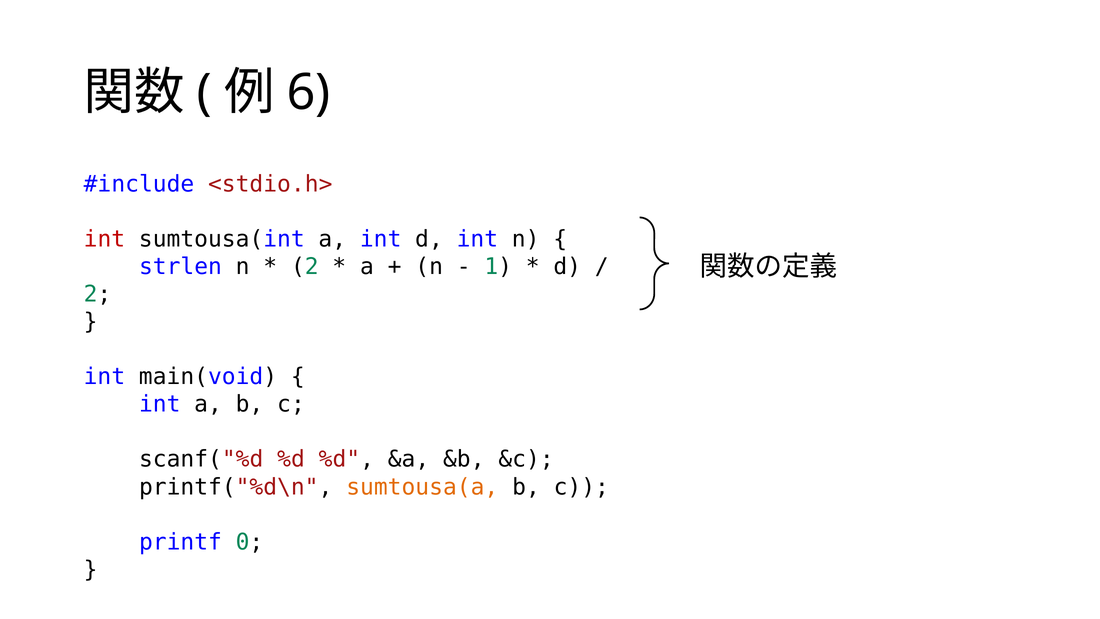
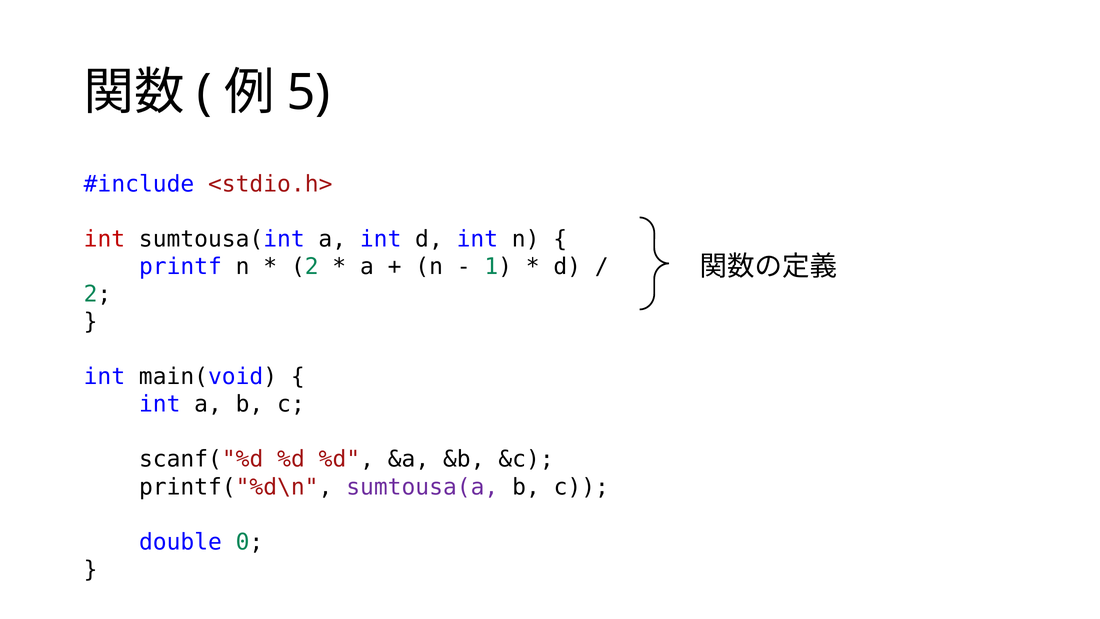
6: 6 -> 5
strlen: strlen -> printf
sumtousa(a colour: orange -> purple
printf: printf -> double
